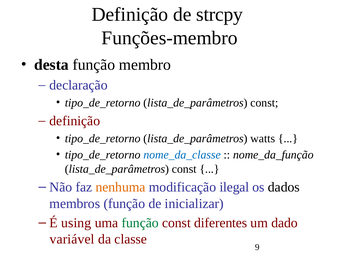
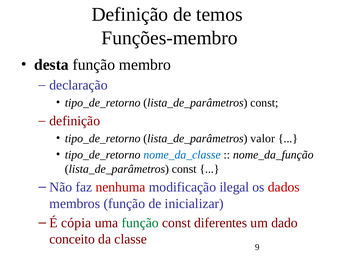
strcpy: strcpy -> temos
watts: watts -> valor
nenhuma colour: orange -> red
dados colour: black -> red
using: using -> cópia
variável: variável -> conceito
